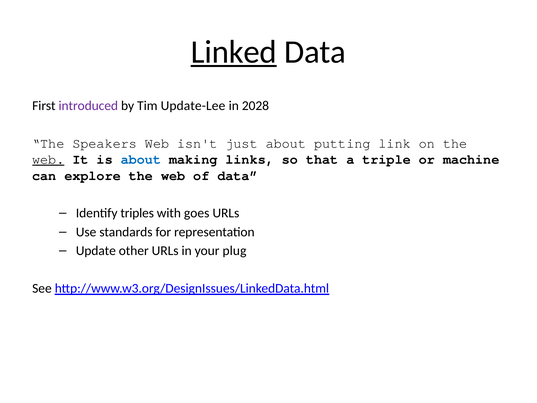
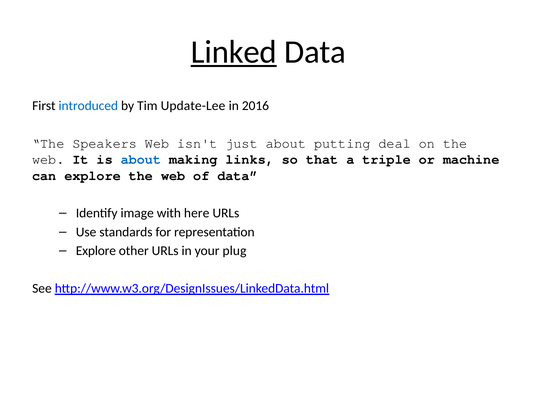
introduced colour: purple -> blue
2028: 2028 -> 2016
link: link -> deal
web at (48, 159) underline: present -> none
triples: triples -> image
goes: goes -> here
Update at (96, 251): Update -> Explore
